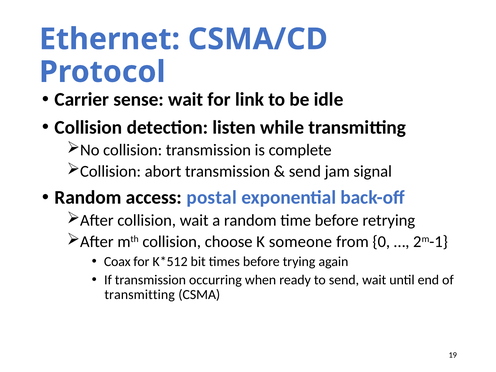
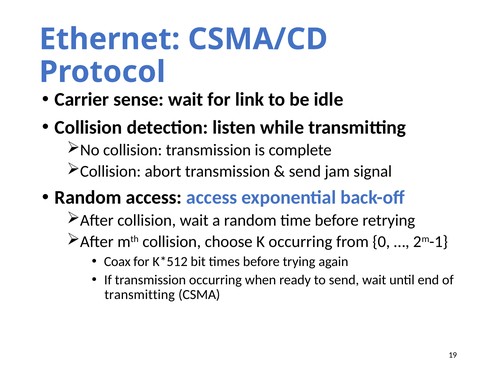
access postal: postal -> access
K someone: someone -> occurring
